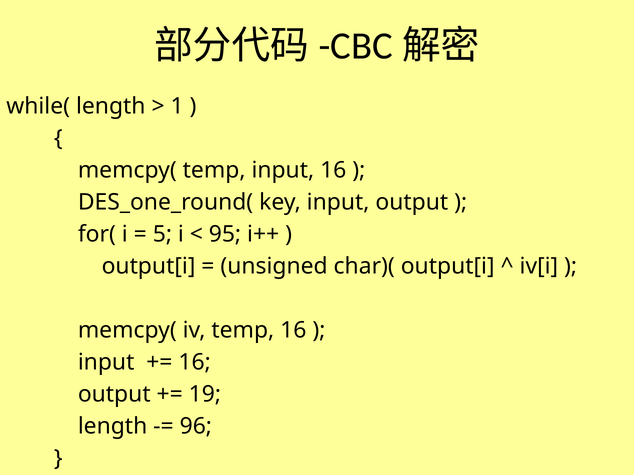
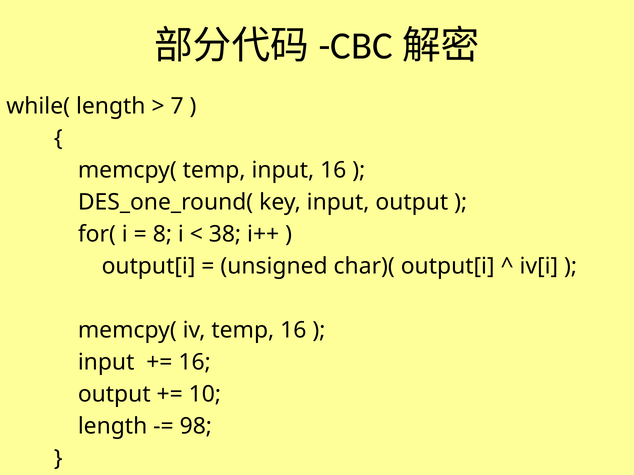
1: 1 -> 7
5: 5 -> 8
95: 95 -> 38
19: 19 -> 10
96: 96 -> 98
